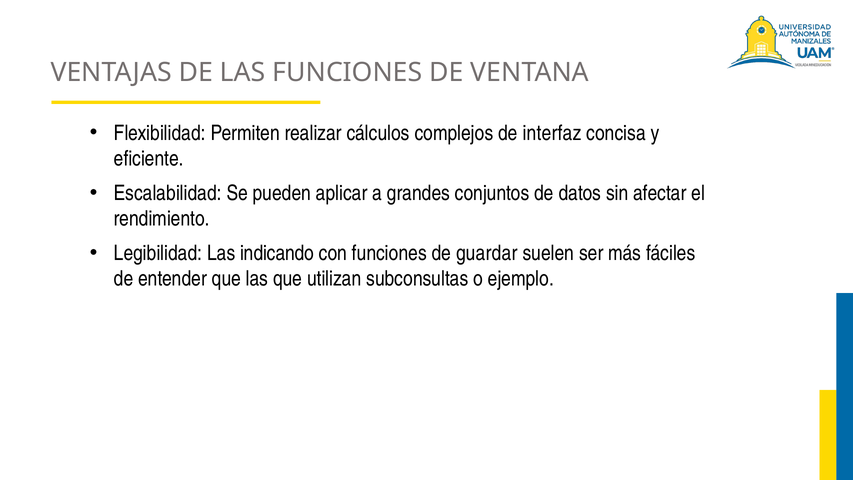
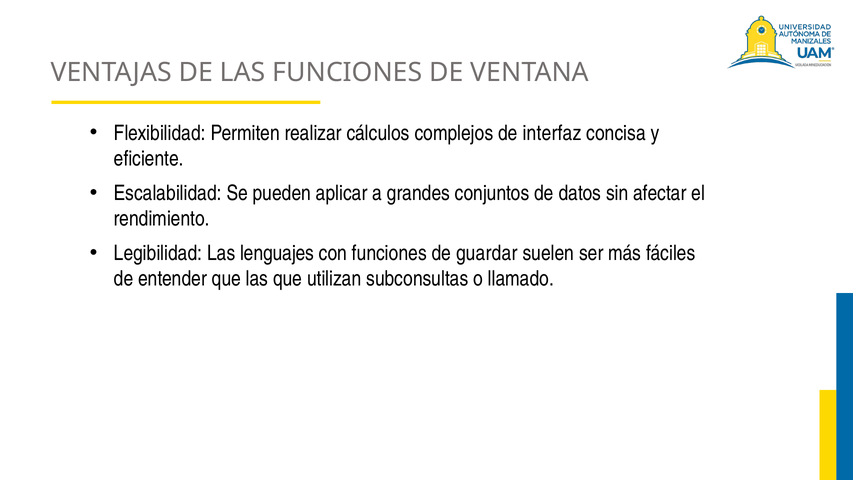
indicando: indicando -> lenguajes
ejemplo: ejemplo -> llamado
